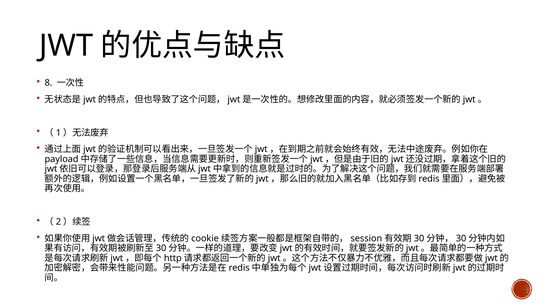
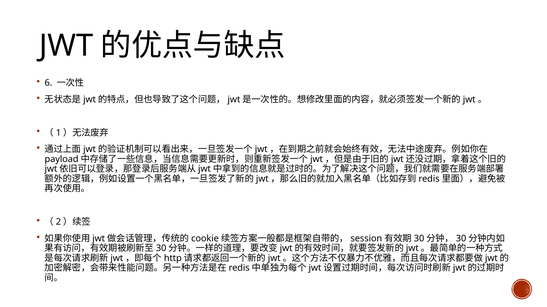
8: 8 -> 6
